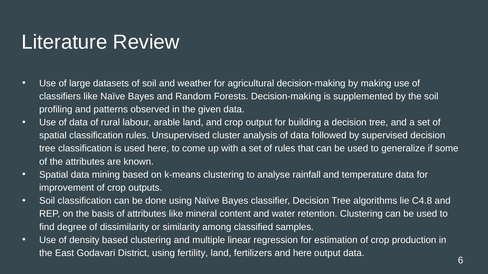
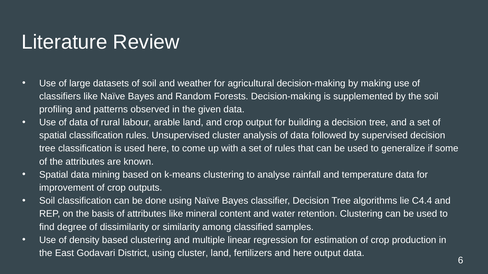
C4.8: C4.8 -> C4.4
using fertility: fertility -> cluster
